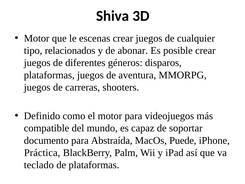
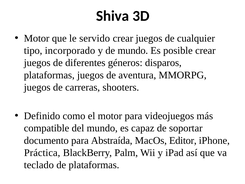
escenas: escenas -> servido
relacionados: relacionados -> incorporado
de abonar: abonar -> mundo
Puede: Puede -> Editor
